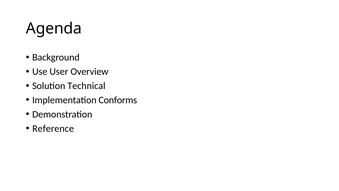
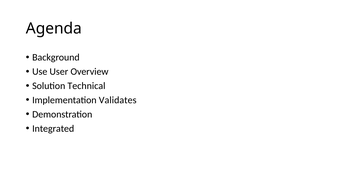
Conforms: Conforms -> Validates
Reference: Reference -> Integrated
